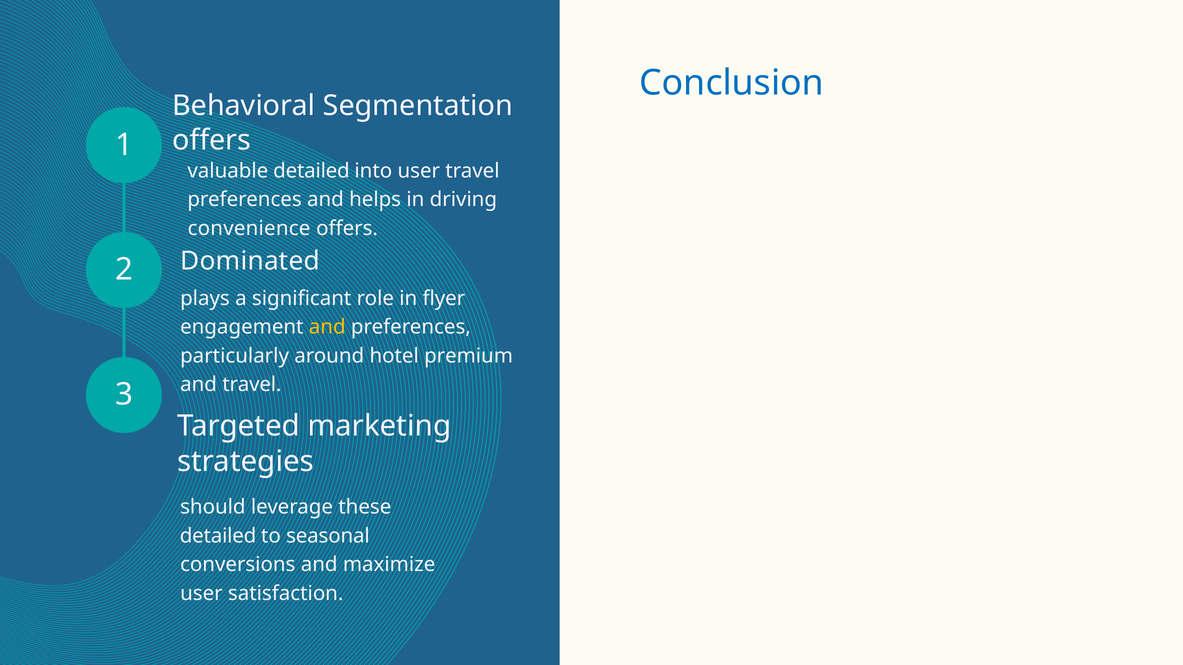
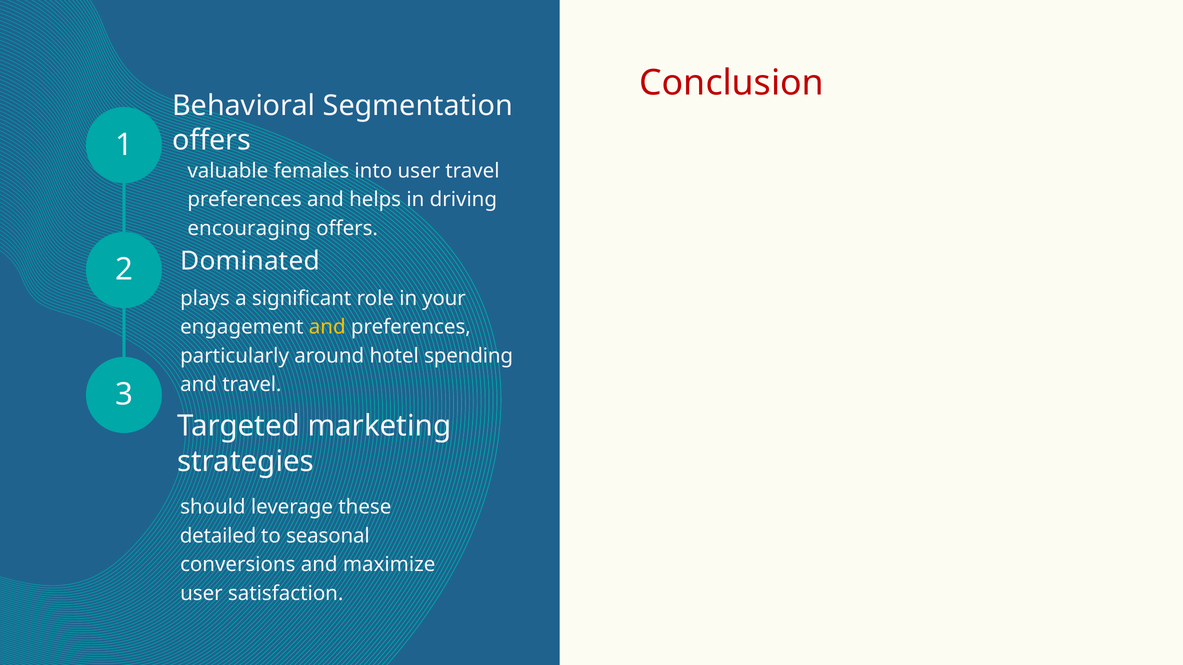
Conclusion colour: blue -> red
valuable detailed: detailed -> females
convenience: convenience -> encouraging
flyer: flyer -> your
premium: premium -> spending
